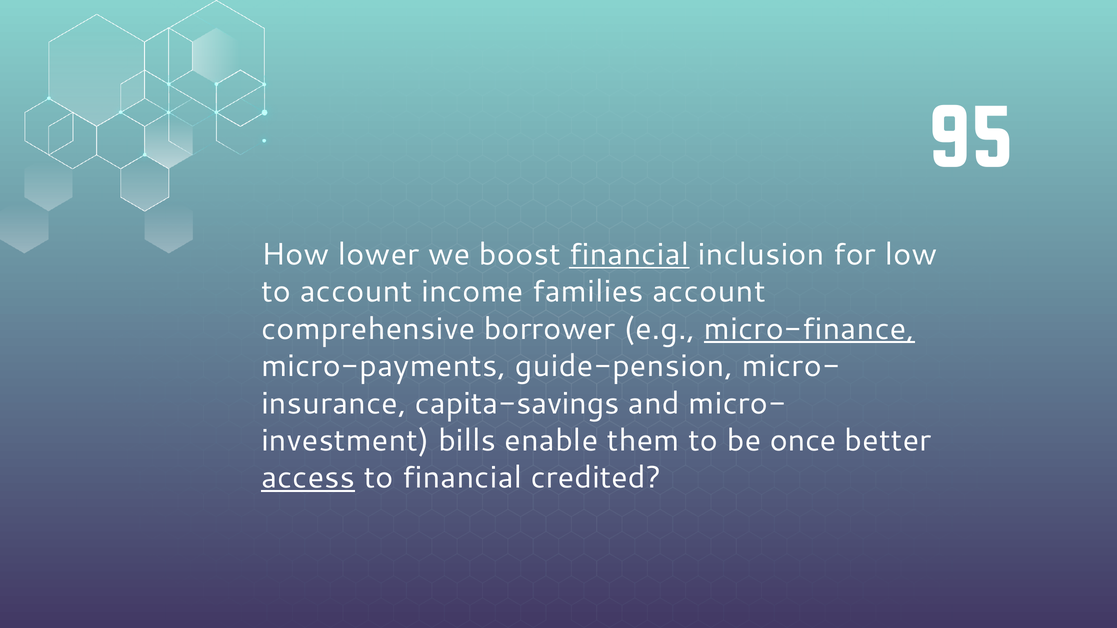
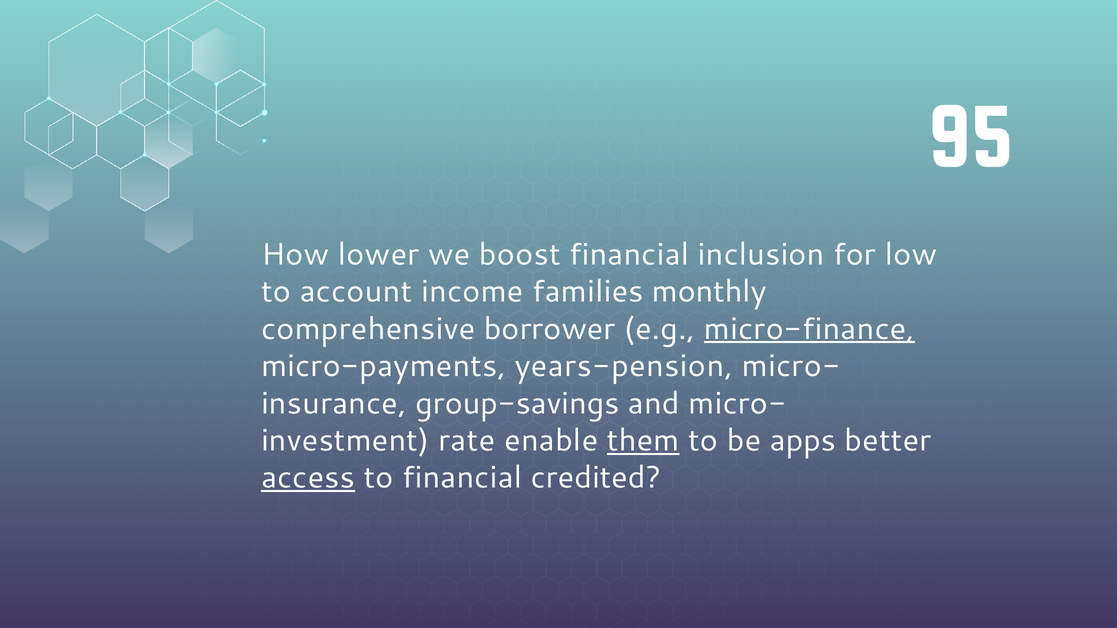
financial at (629, 254) underline: present -> none
families account: account -> monthly
guide-pension: guide-pension -> years-pension
capita-savings: capita-savings -> group-savings
bills: bills -> rate
them underline: none -> present
once: once -> apps
